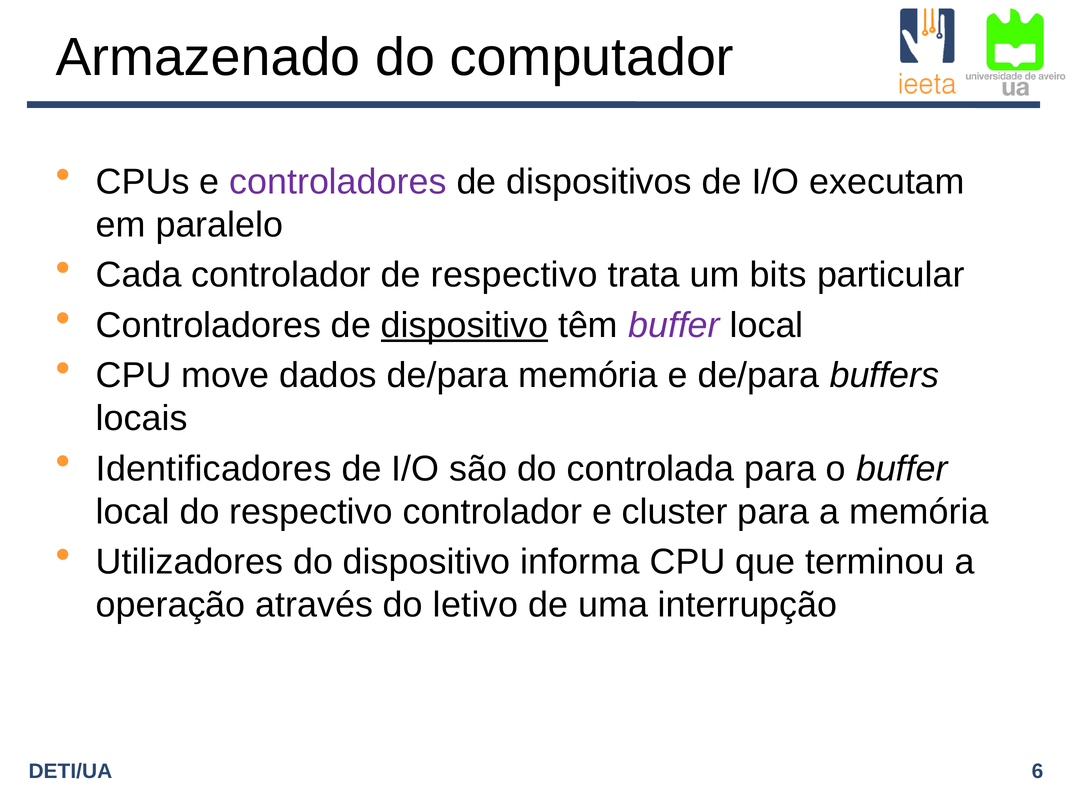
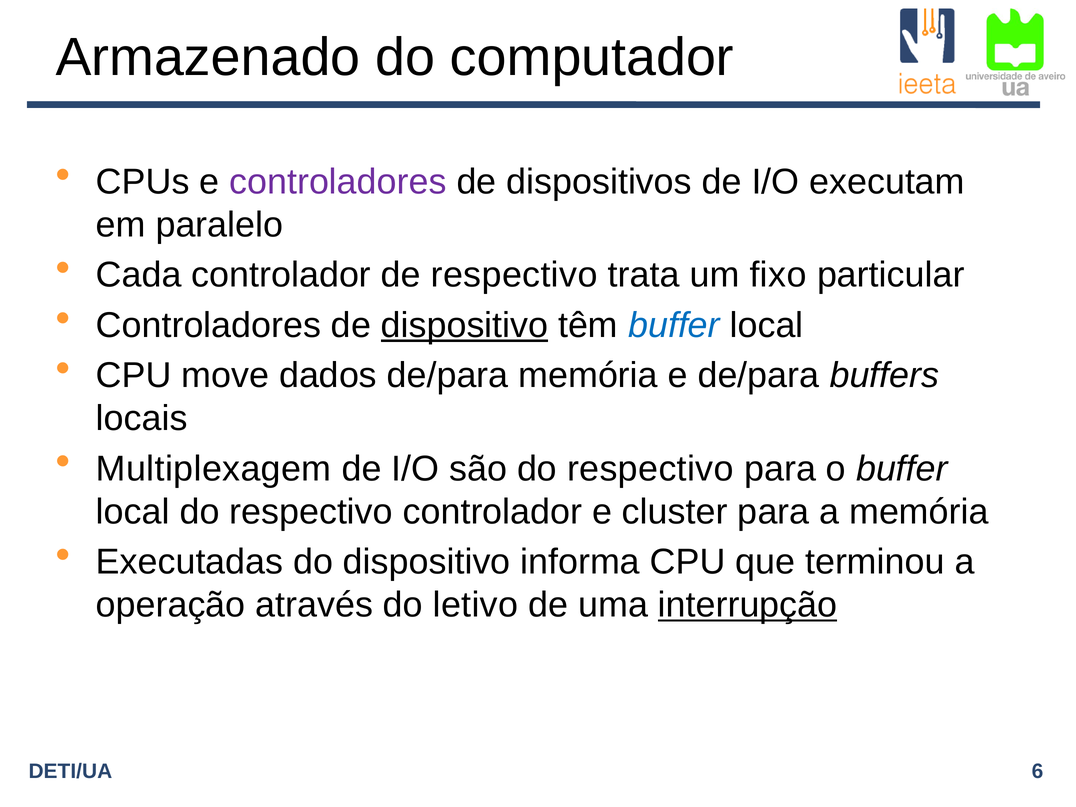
bits: bits -> fixo
buffer at (674, 325) colour: purple -> blue
Identificadores: Identificadores -> Multiplexagem
são do controlada: controlada -> respectivo
Utilizadores: Utilizadores -> Executadas
interrupção underline: none -> present
